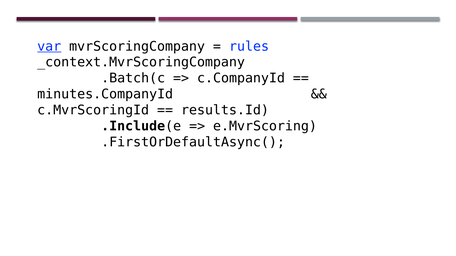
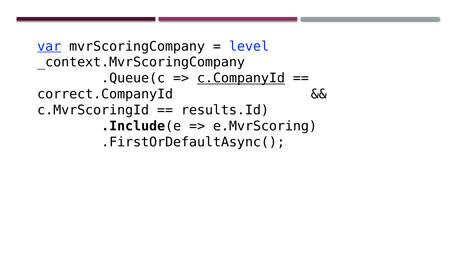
rules: rules -> level
.Batch(c: .Batch(c -> .Queue(c
c.CompanyId underline: none -> present
minutes.CompanyId: minutes.CompanyId -> correct.CompanyId
